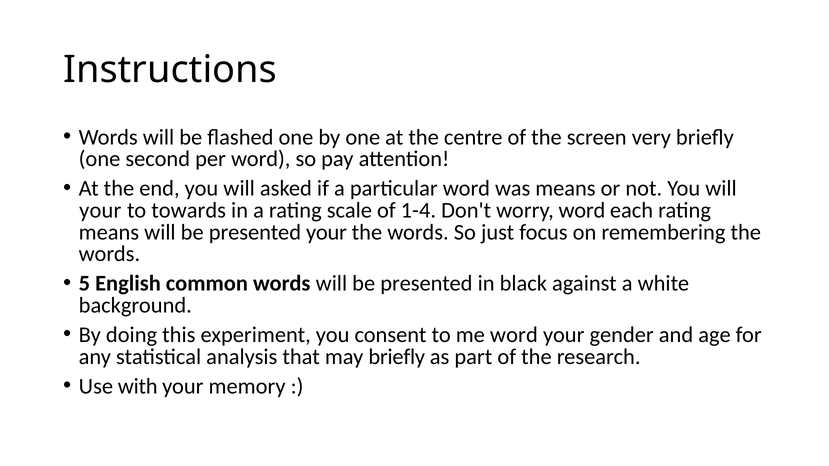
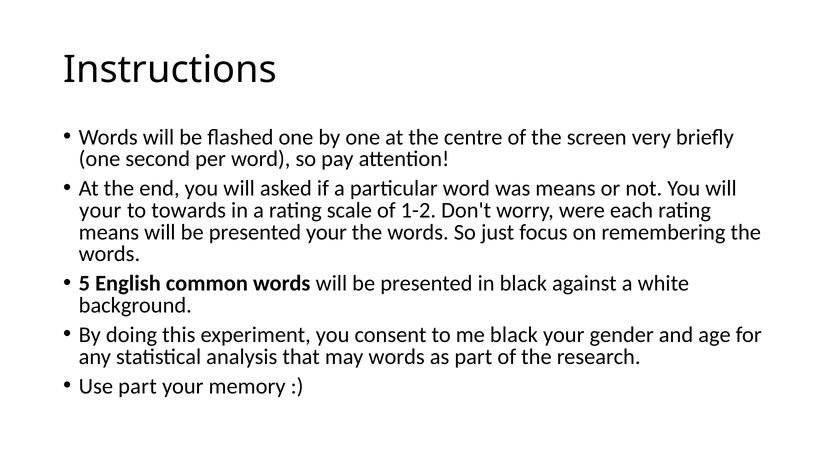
1-4: 1-4 -> 1-2
worry word: word -> were
me word: word -> black
may briefly: briefly -> words
Use with: with -> part
